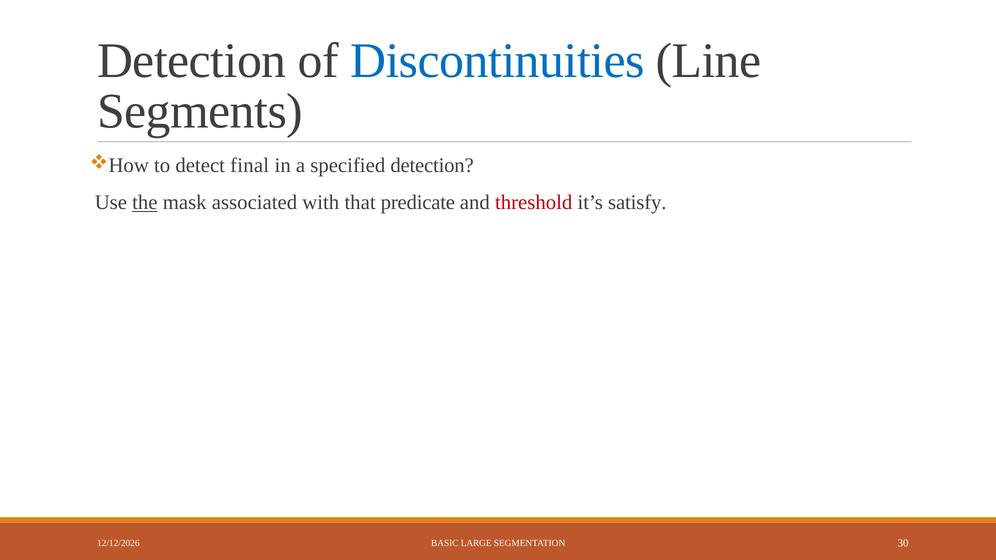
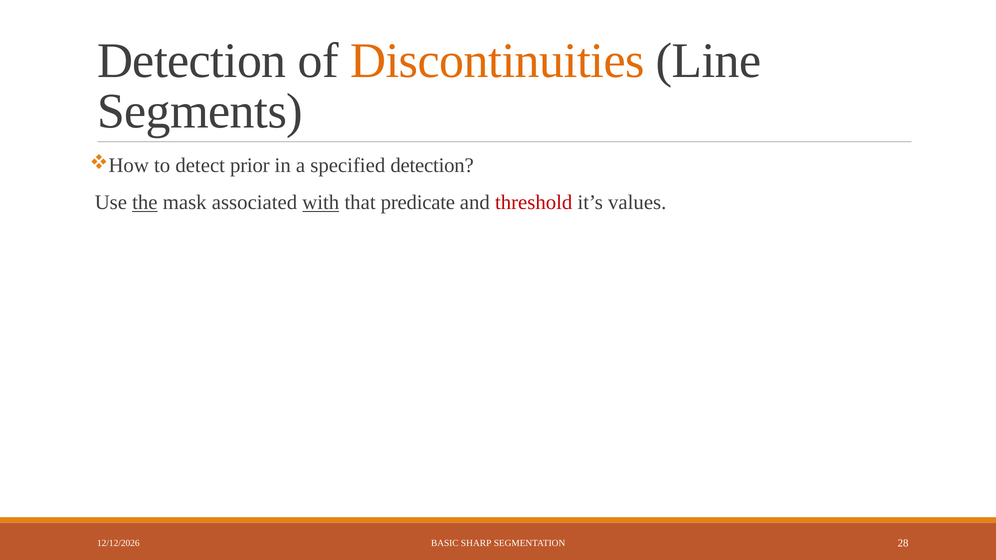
Discontinuities colour: blue -> orange
final: final -> prior
with underline: none -> present
satisfy: satisfy -> values
LARGE: LARGE -> SHARP
30: 30 -> 28
